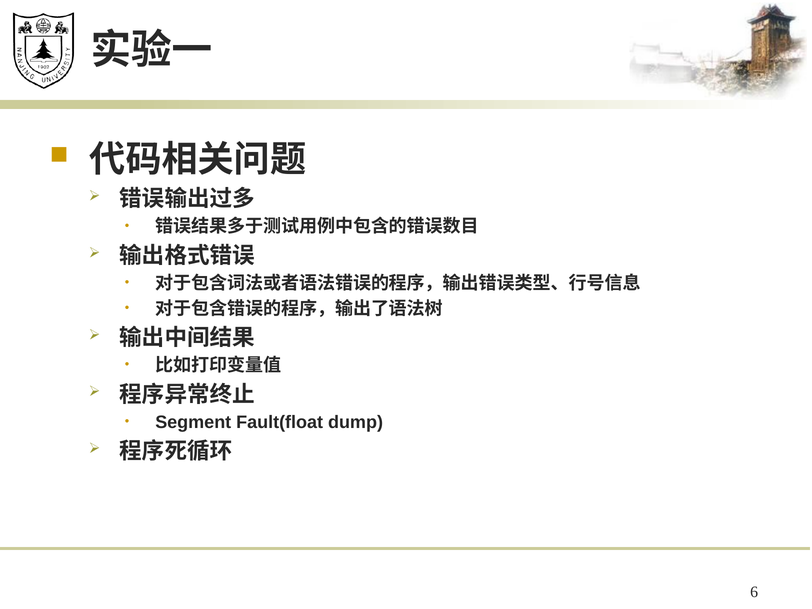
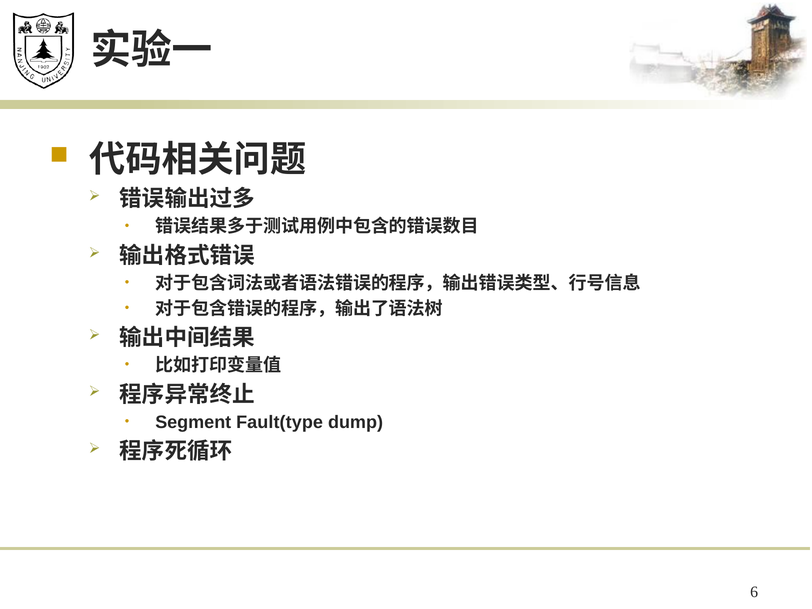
Fault(float: Fault(float -> Fault(type
